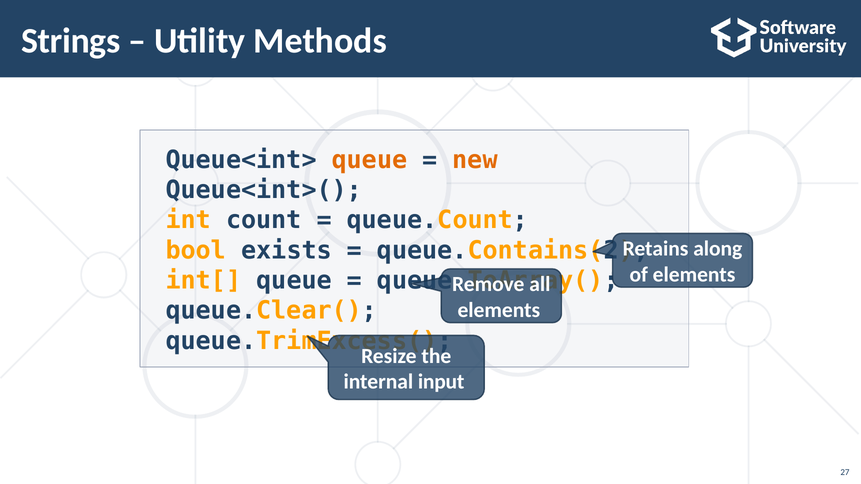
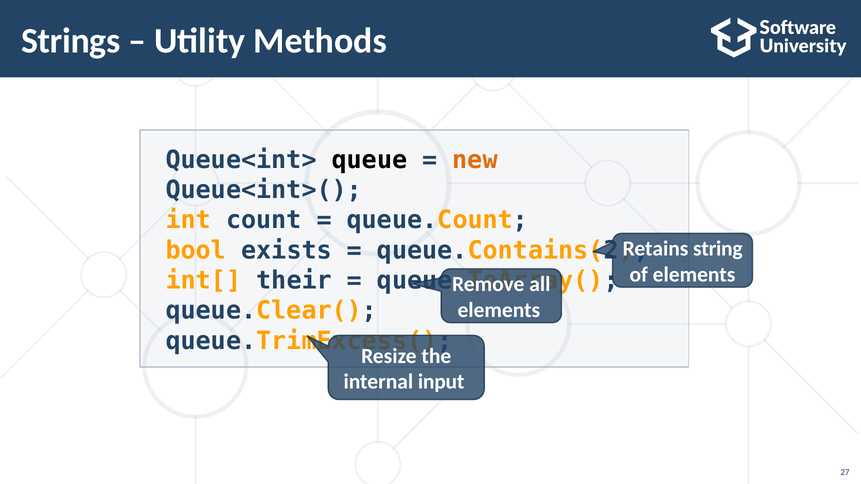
queue at (369, 160) colour: orange -> black
along: along -> string
int[ queue: queue -> their
